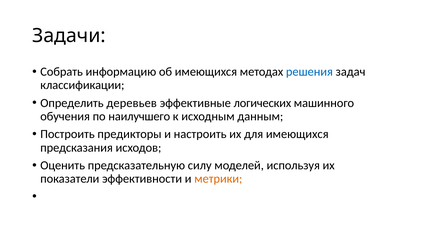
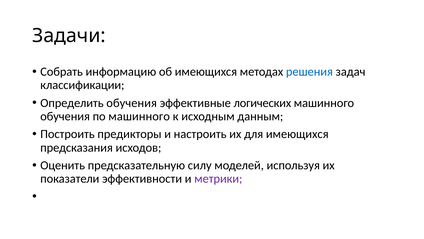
Определить деревьев: деревьев -> обучения
по наилучшего: наилучшего -> машинного
метрики colour: orange -> purple
